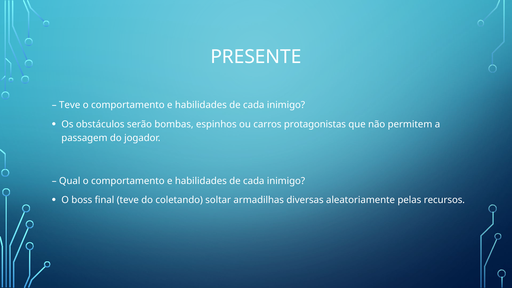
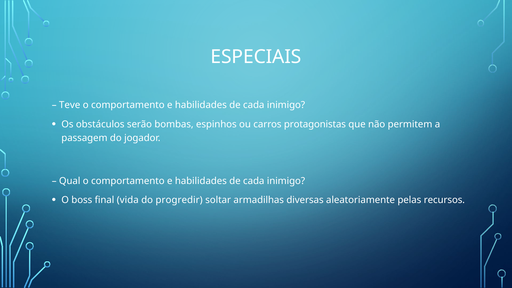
PRESENTE: PRESENTE -> ESPECIAIS
final teve: teve -> vida
coletando: coletando -> progredir
